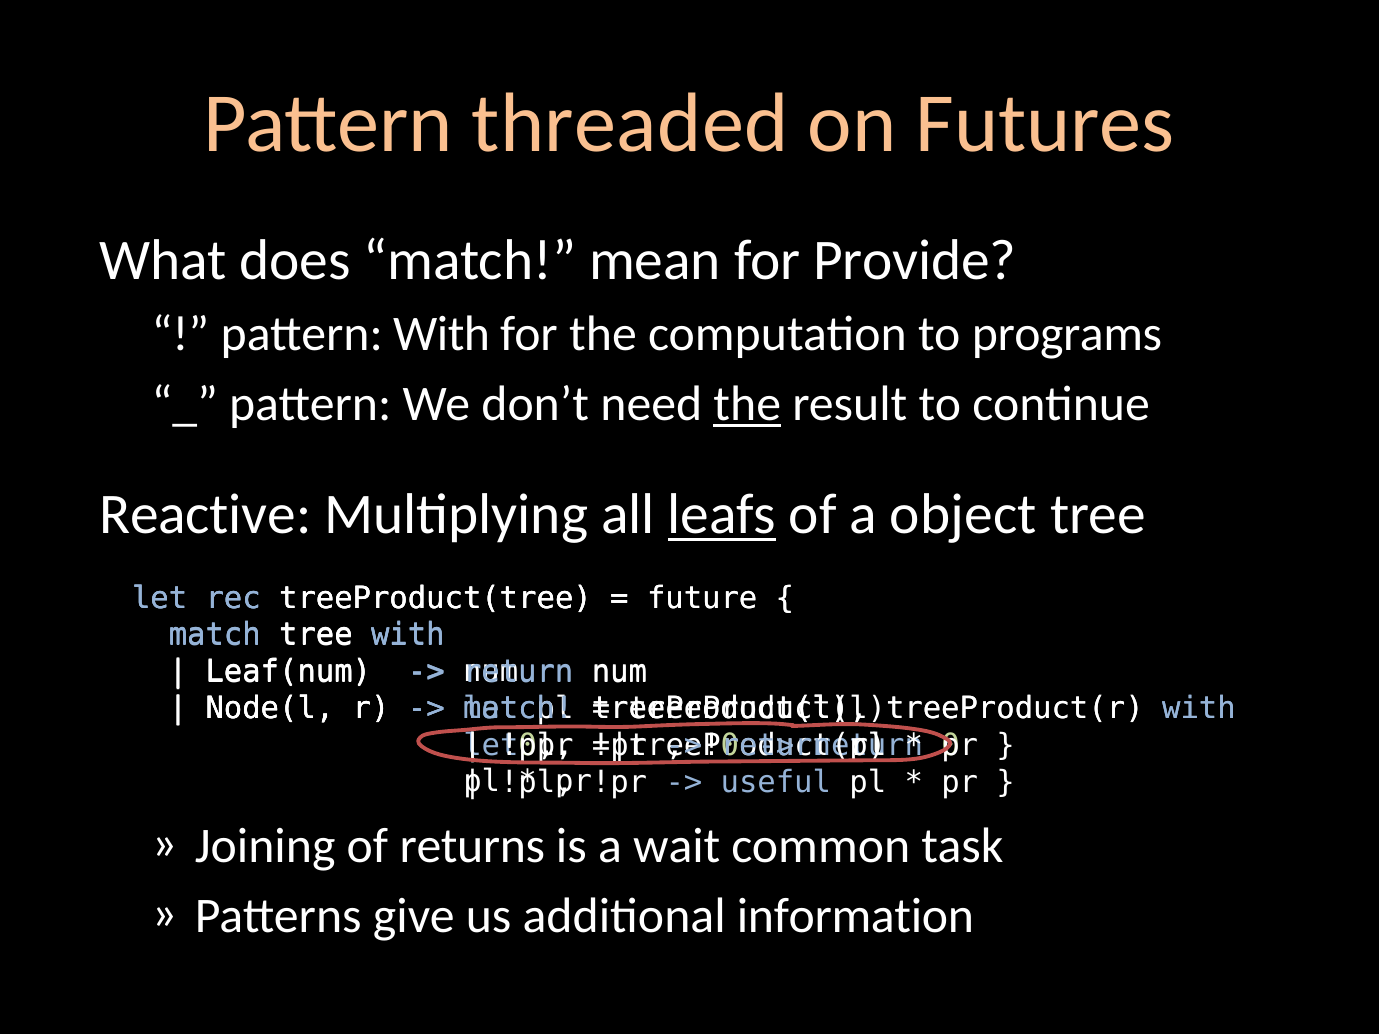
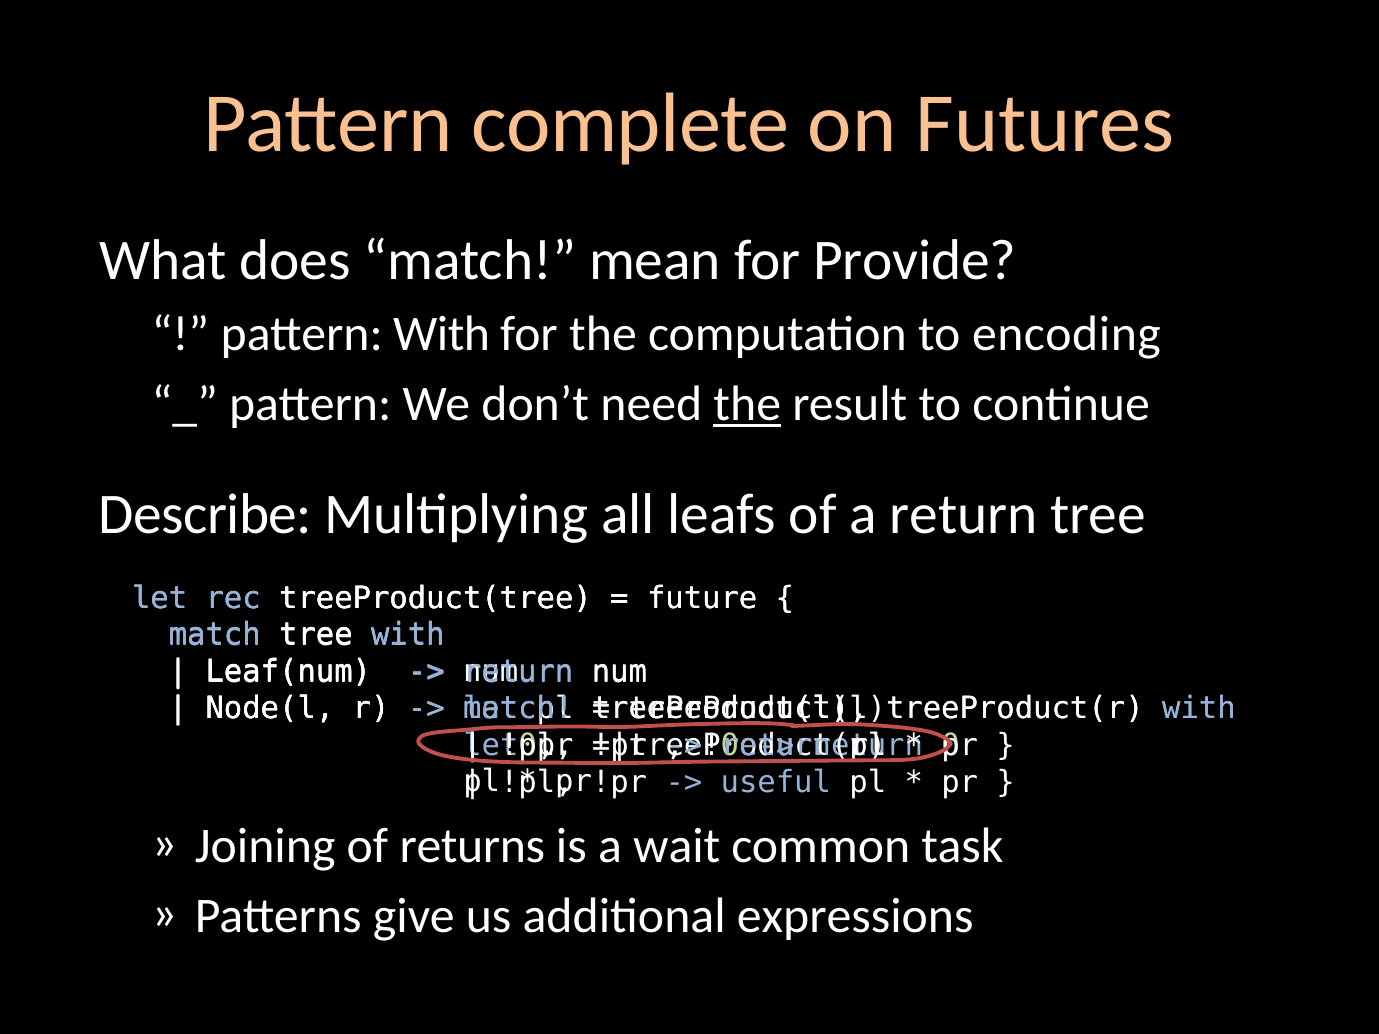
threaded: threaded -> complete
programs: programs -> encoding
Reactive: Reactive -> Describe
leafs underline: present -> none
a object: object -> return
information: information -> expressions
